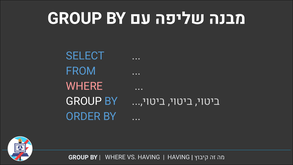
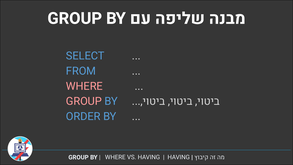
GROUP at (84, 101) colour: white -> pink
